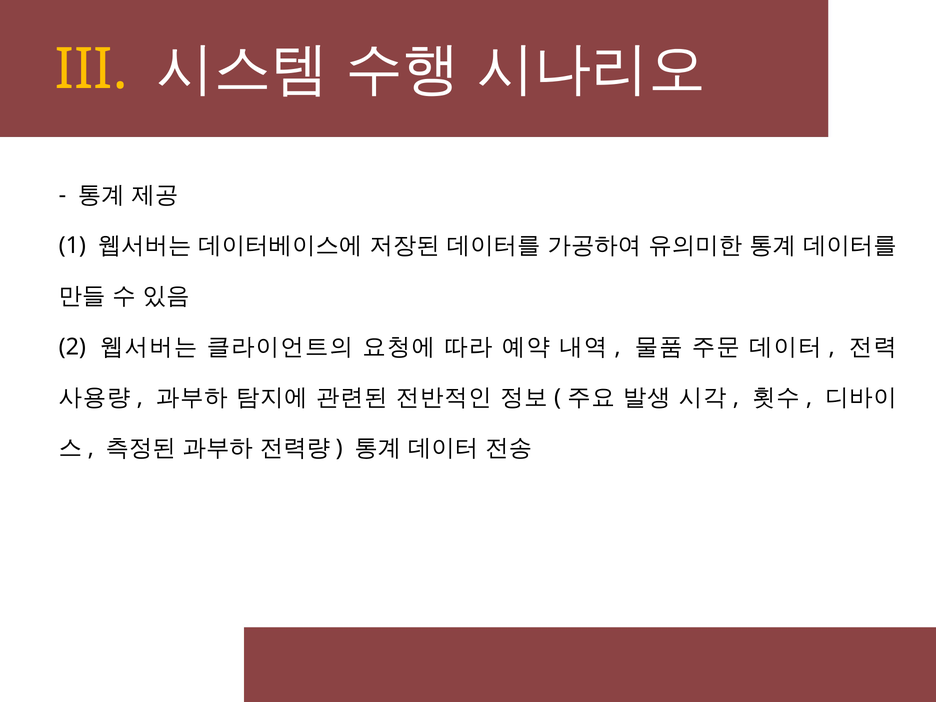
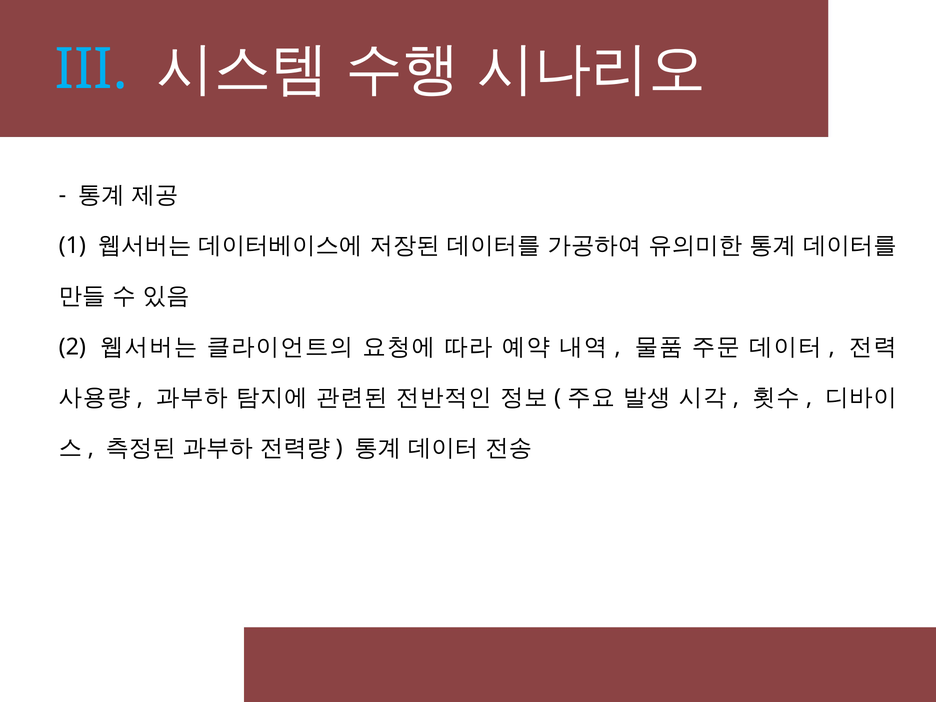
III colour: yellow -> light blue
